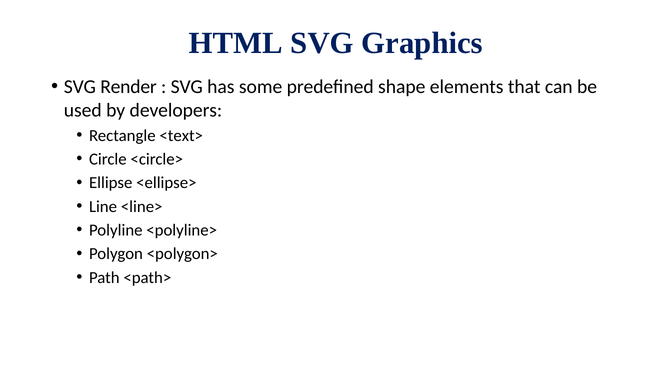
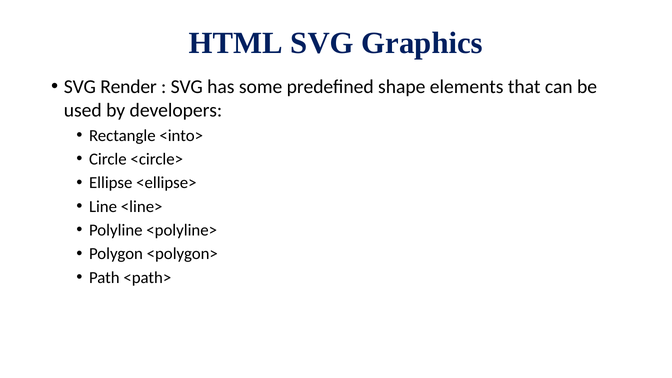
<text>: <text> -> <into>
